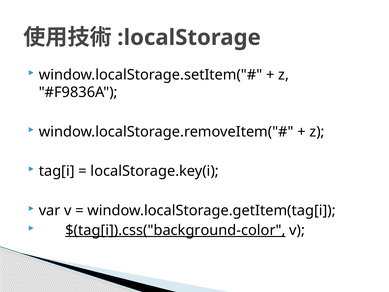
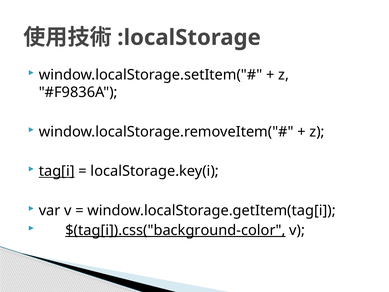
tag[i underline: none -> present
